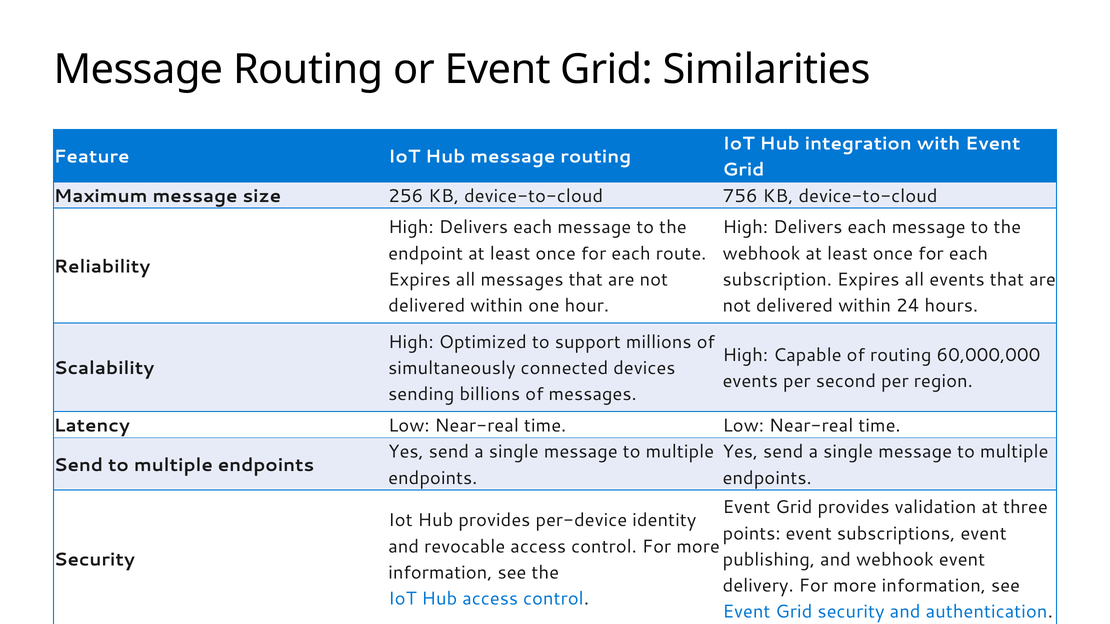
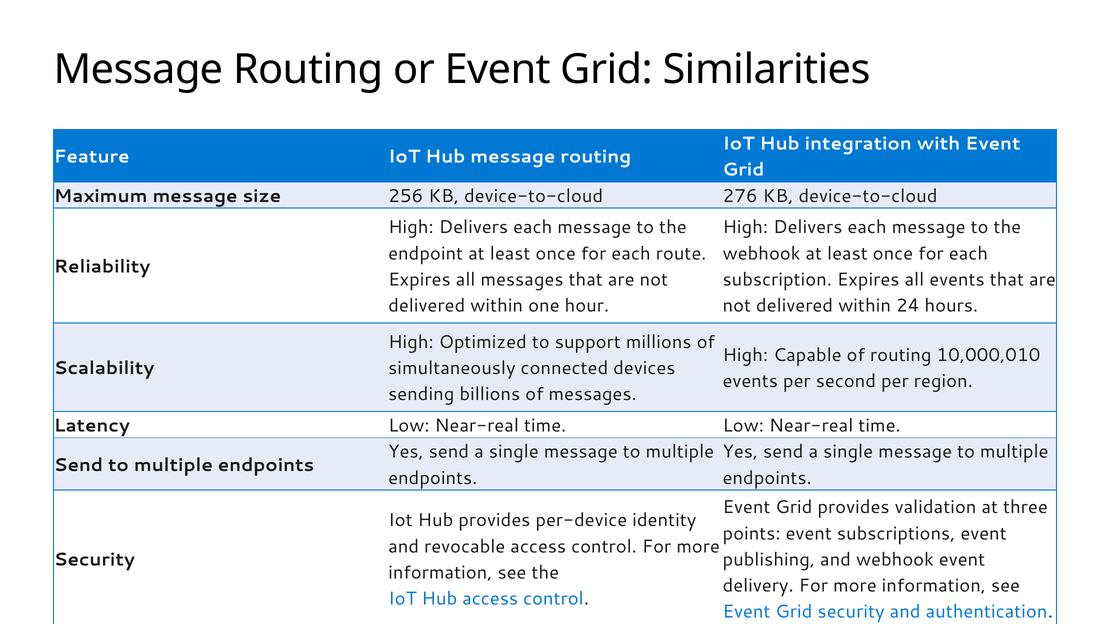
756: 756 -> 276
60,000,000: 60,000,000 -> 10,000,010
